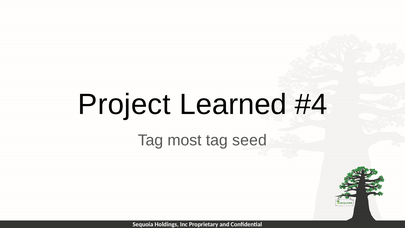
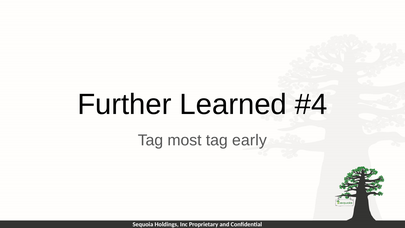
Project: Project -> Further
seed: seed -> early
